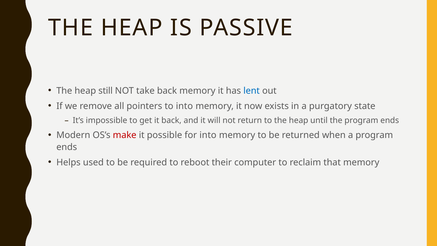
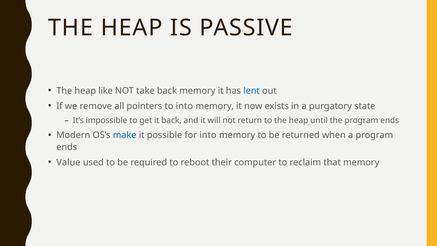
still: still -> like
make colour: red -> blue
Helps: Helps -> Value
